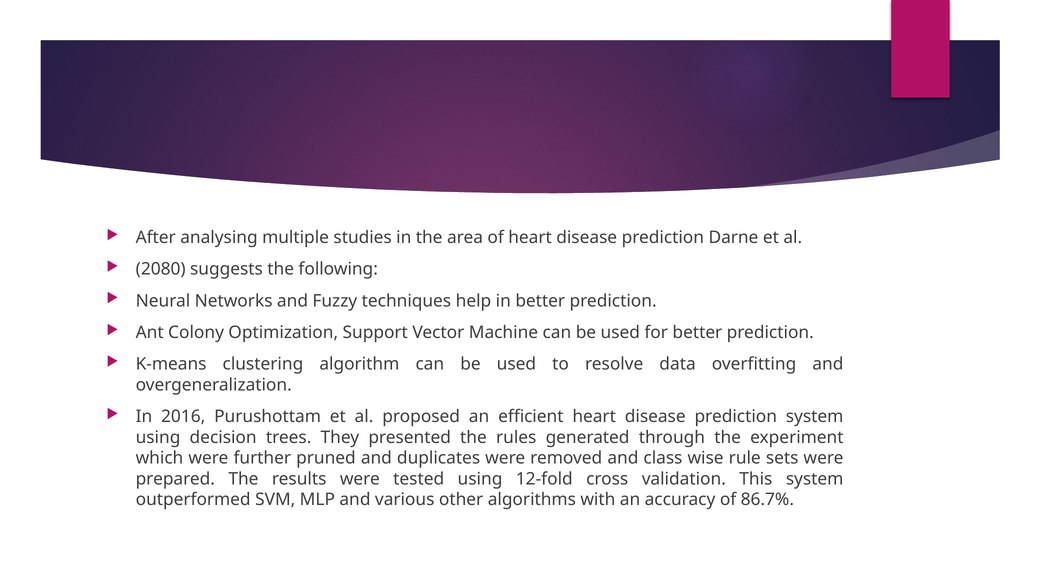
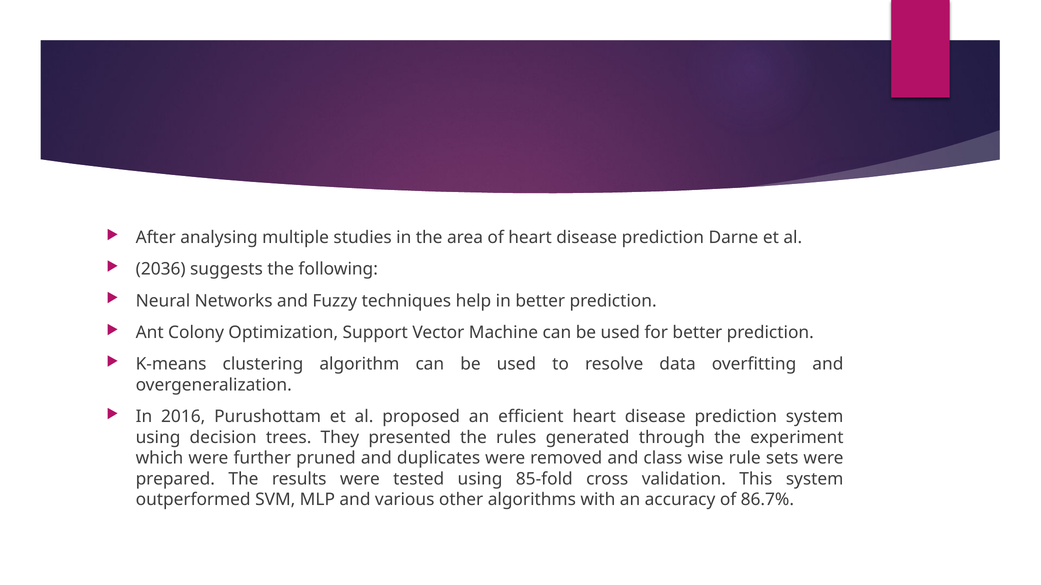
2080: 2080 -> 2036
12-fold: 12-fold -> 85-fold
